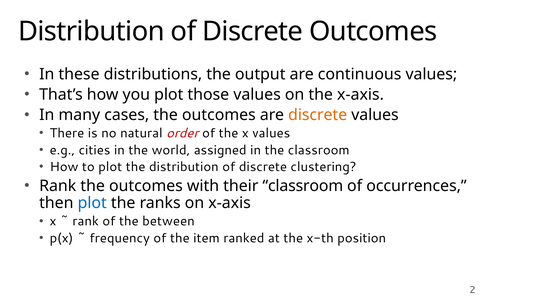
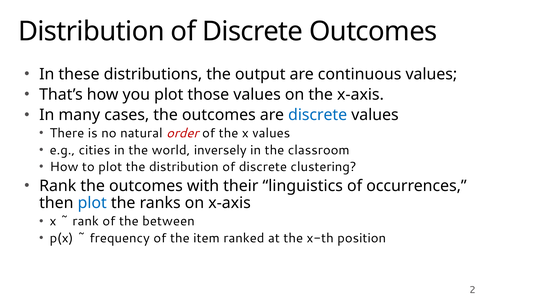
discrete at (318, 115) colour: orange -> blue
assigned: assigned -> inversely
their classroom: classroom -> linguistics
